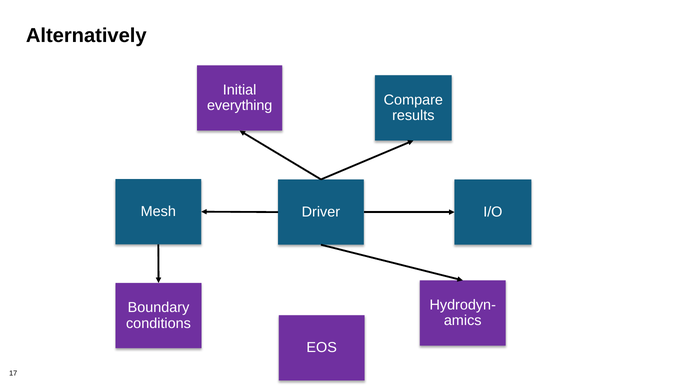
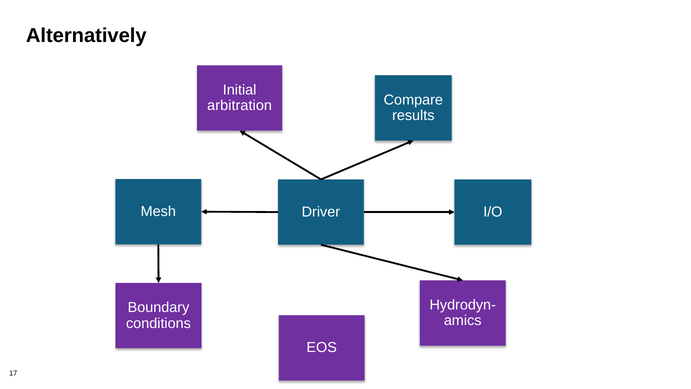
everything: everything -> arbitration
